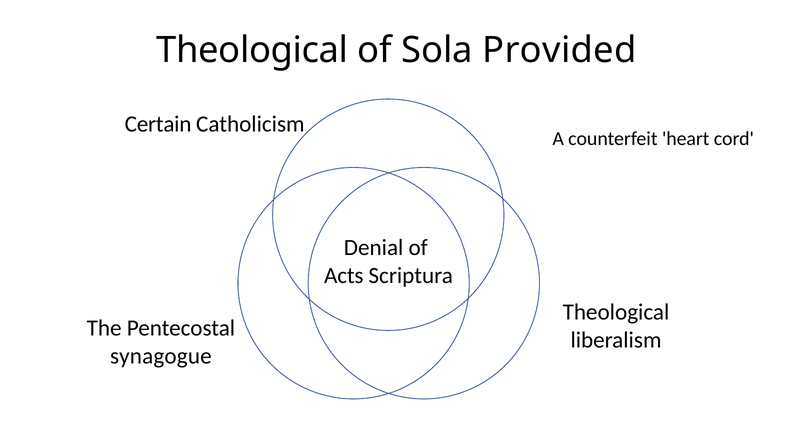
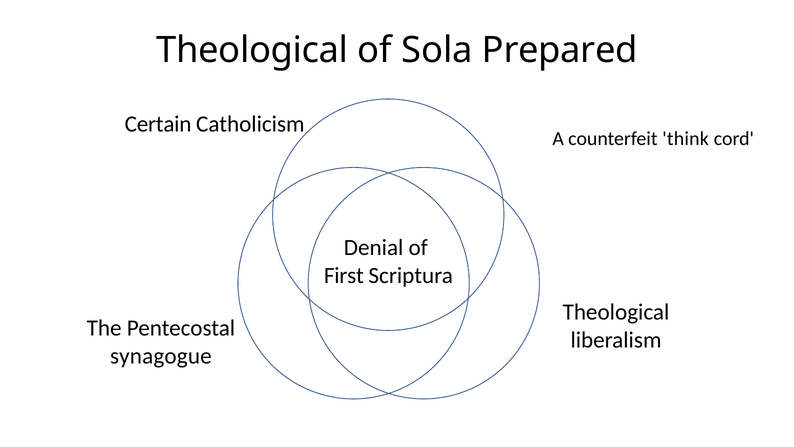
Provided: Provided -> Prepared
heart: heart -> think
Acts: Acts -> First
